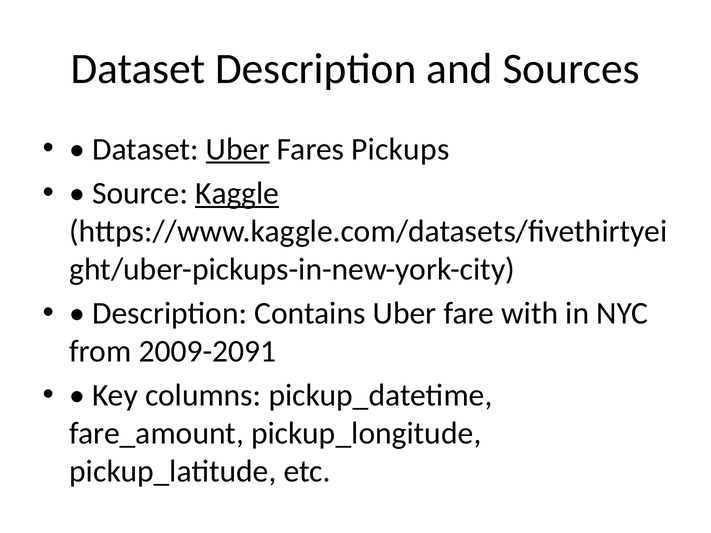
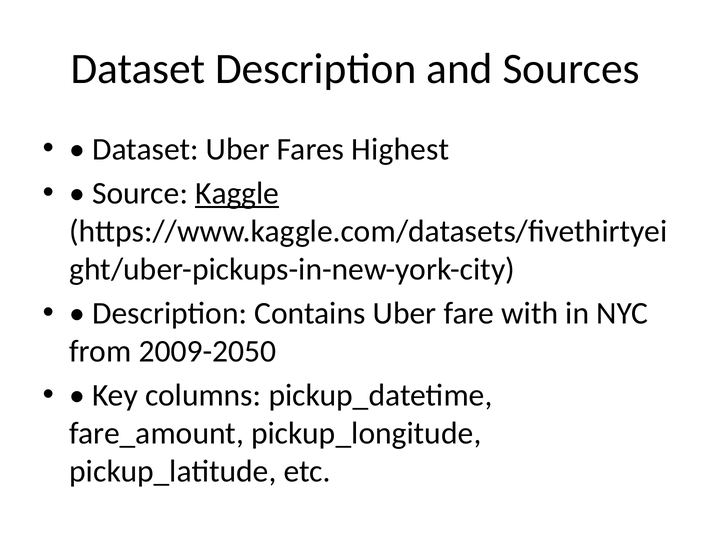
Uber at (238, 149) underline: present -> none
Pickups: Pickups -> Highest
2009-2091: 2009-2091 -> 2009-2050
